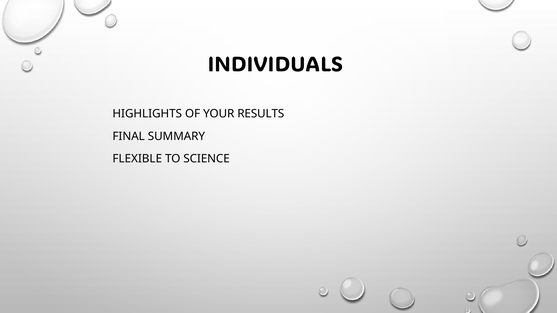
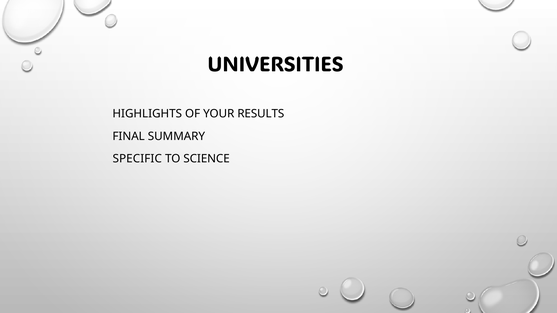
INDIVIDUALS: INDIVIDUALS -> UNIVERSITIES
FLEXIBLE: FLEXIBLE -> SPECIFIC
